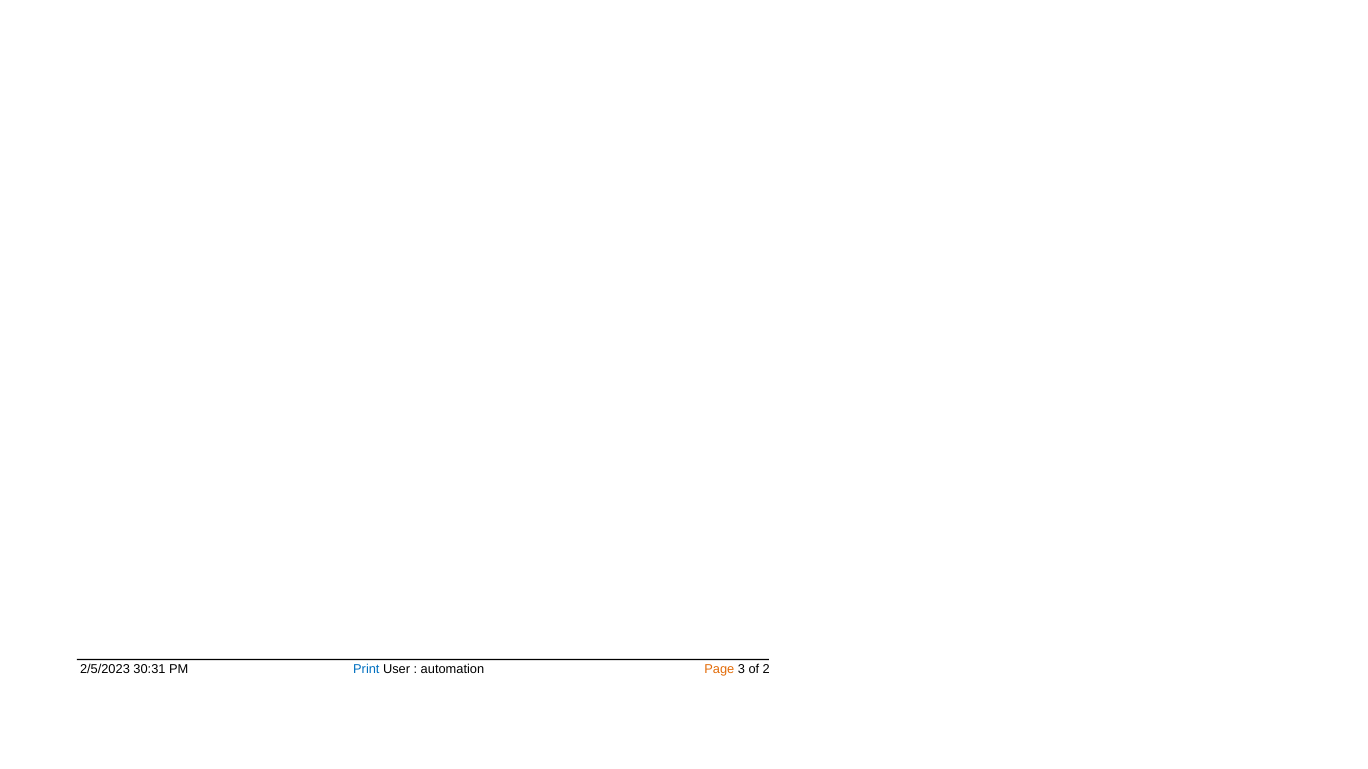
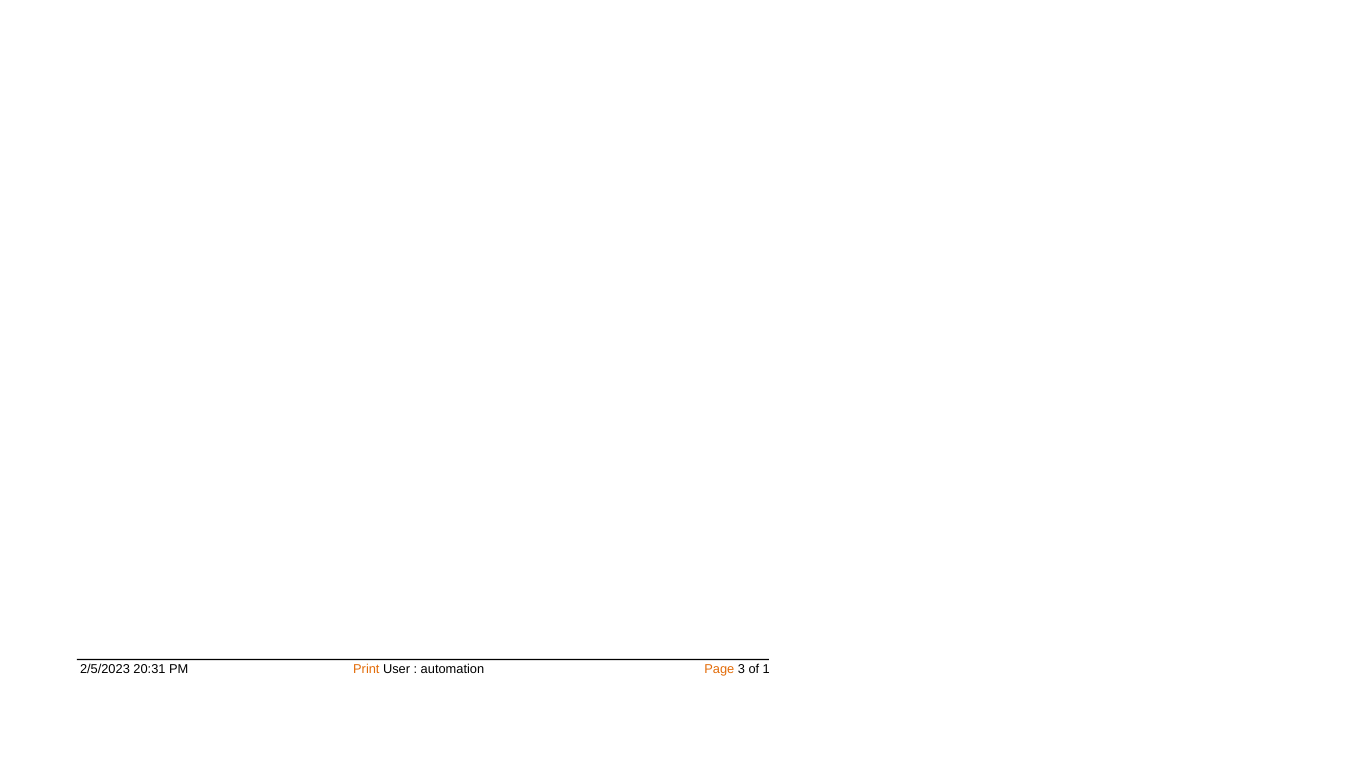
30:31: 30:31 -> 20:31
Print colour: blue -> orange
2: 2 -> 1
